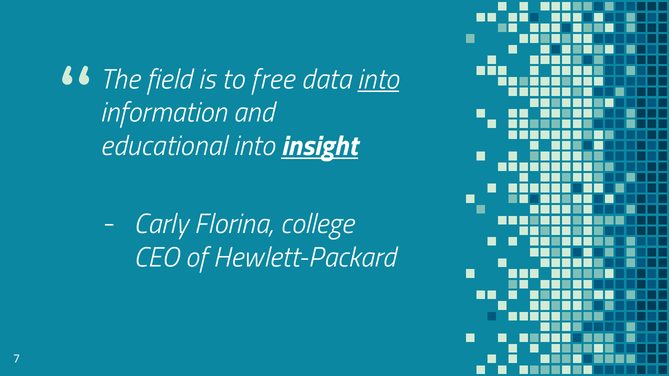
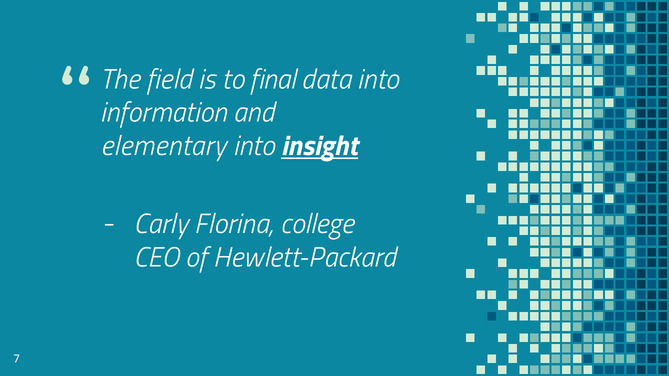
free: free -> final
into at (378, 79) underline: present -> none
educational: educational -> elementary
